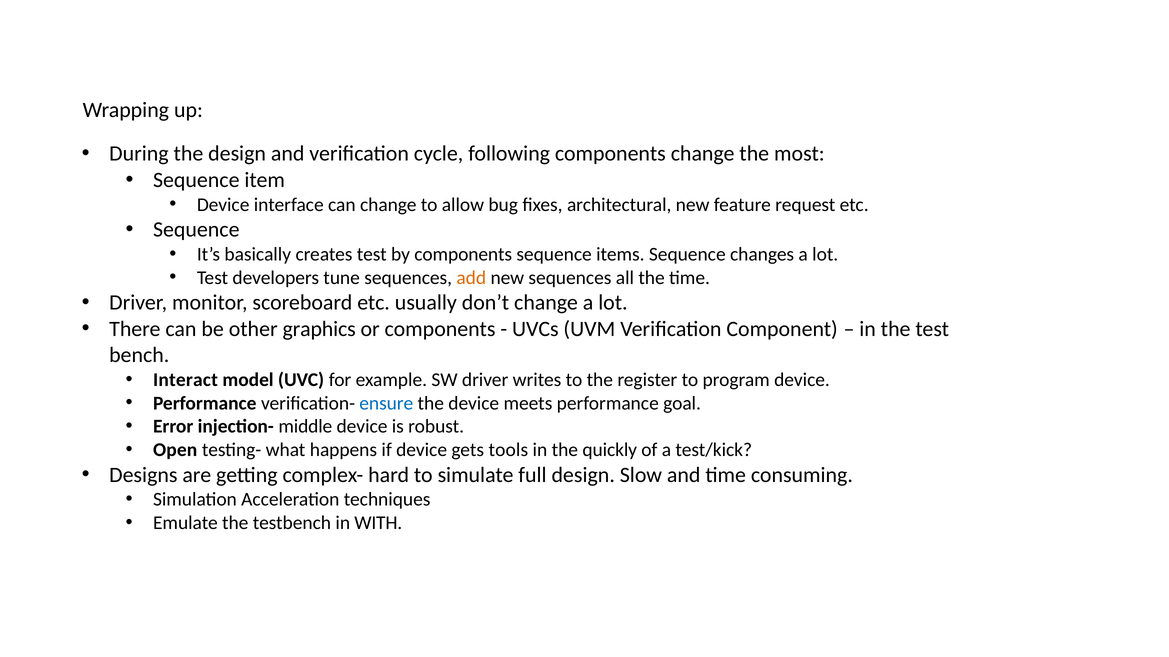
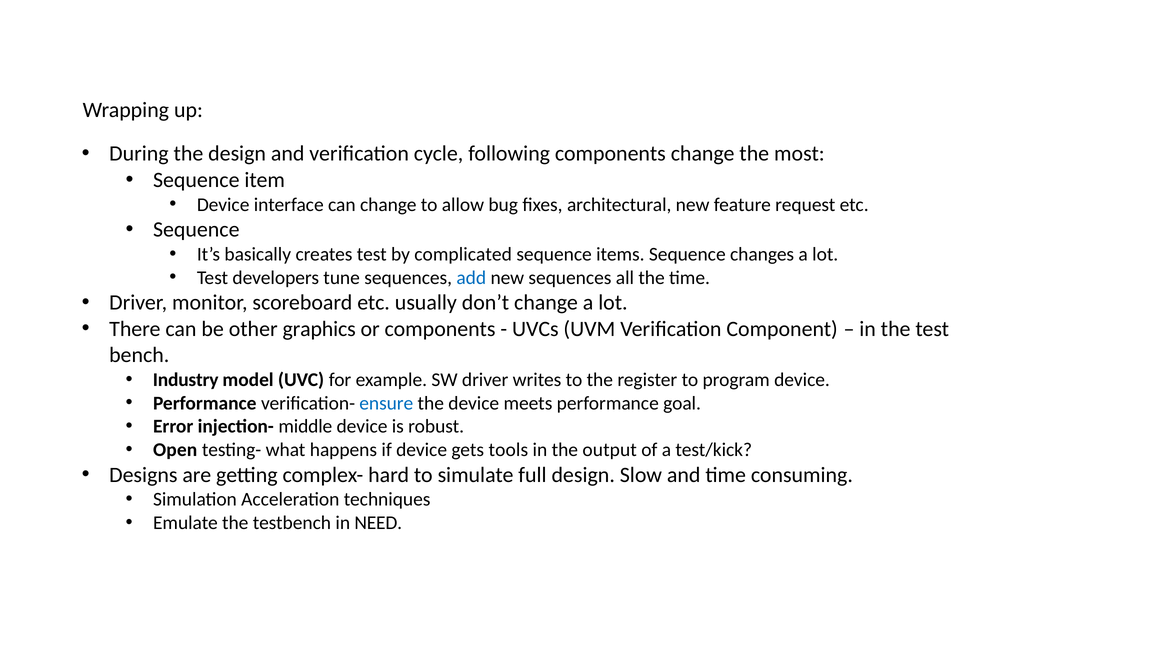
by components: components -> complicated
add colour: orange -> blue
Interact: Interact -> Industry
quickly: quickly -> output
WITH: WITH -> NEED
